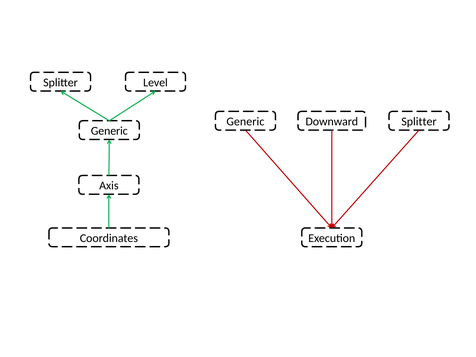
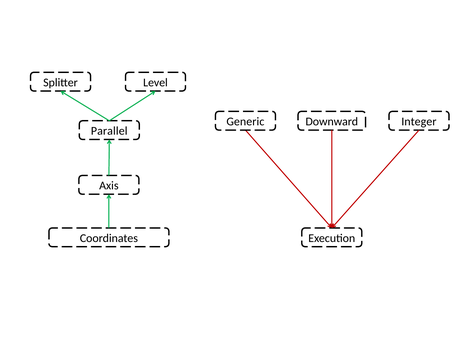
Downward Splitter: Splitter -> Integer
Generic at (109, 131): Generic -> Parallel
